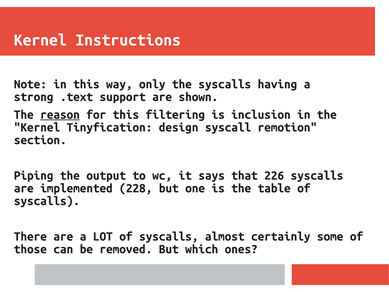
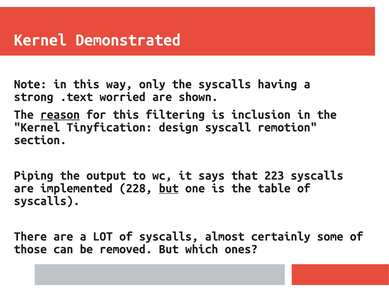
Instructions: Instructions -> Demonstrated
support: support -> worried
226: 226 -> 223
but at (169, 188) underline: none -> present
